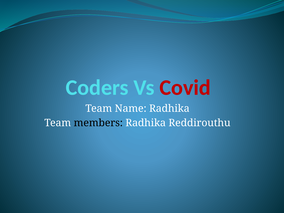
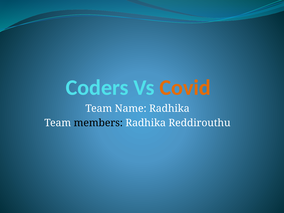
Covid colour: red -> orange
